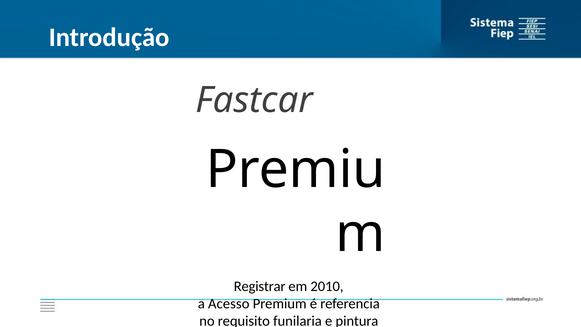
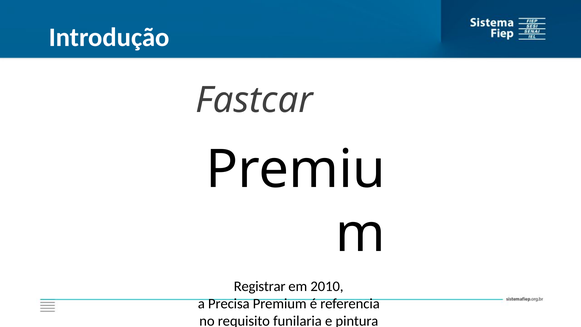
Acesso: Acesso -> Precisa
